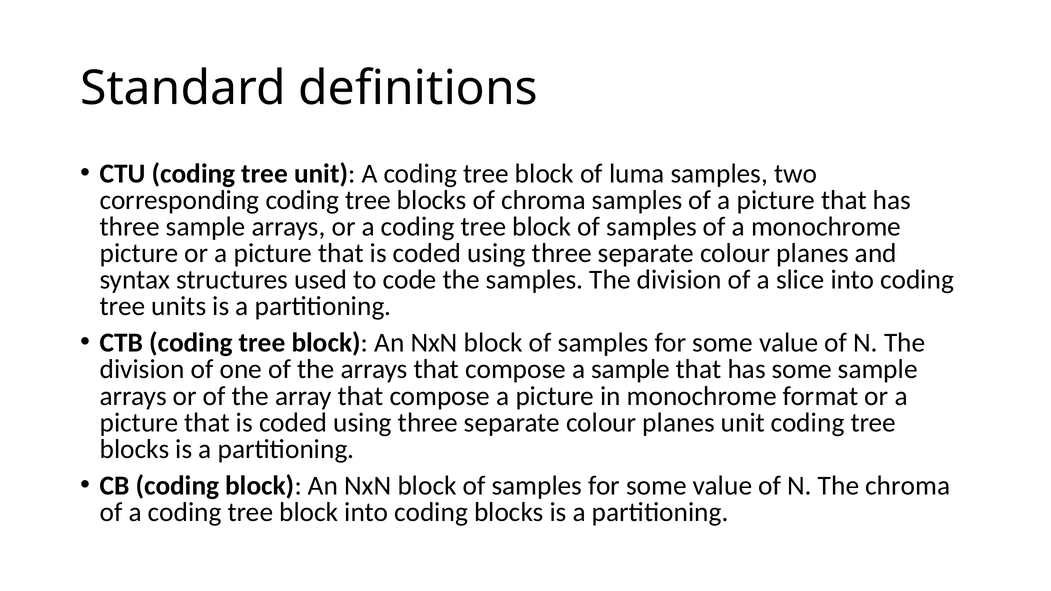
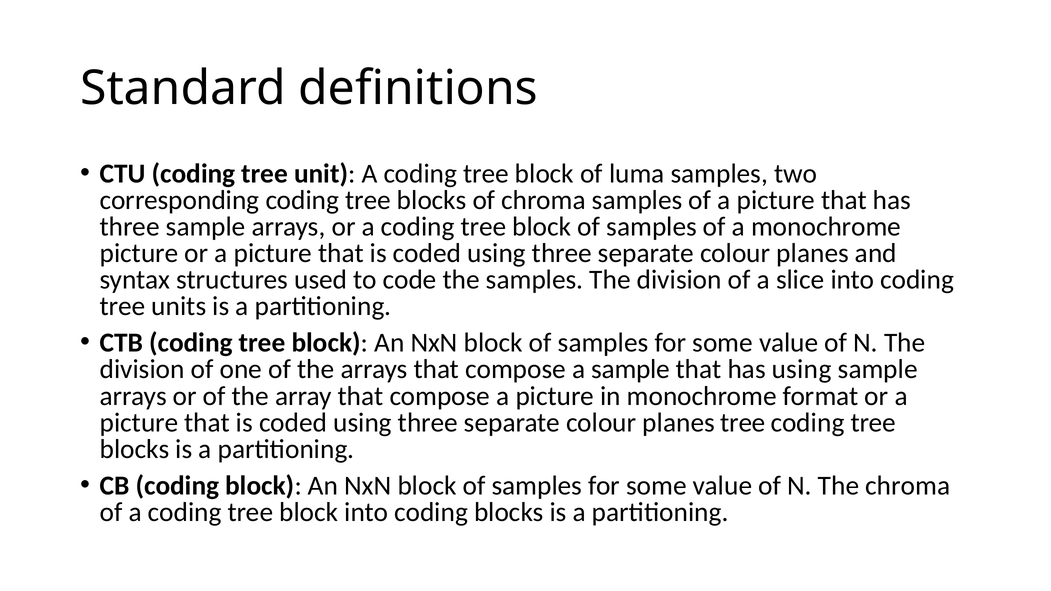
has some: some -> using
planes unit: unit -> tree
